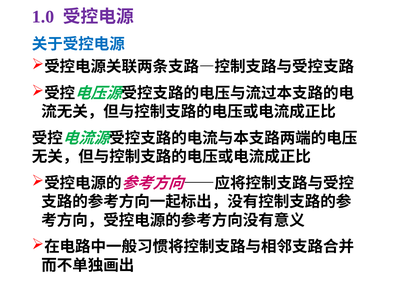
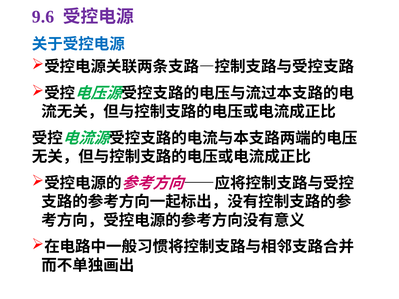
1.0: 1.0 -> 9.6
